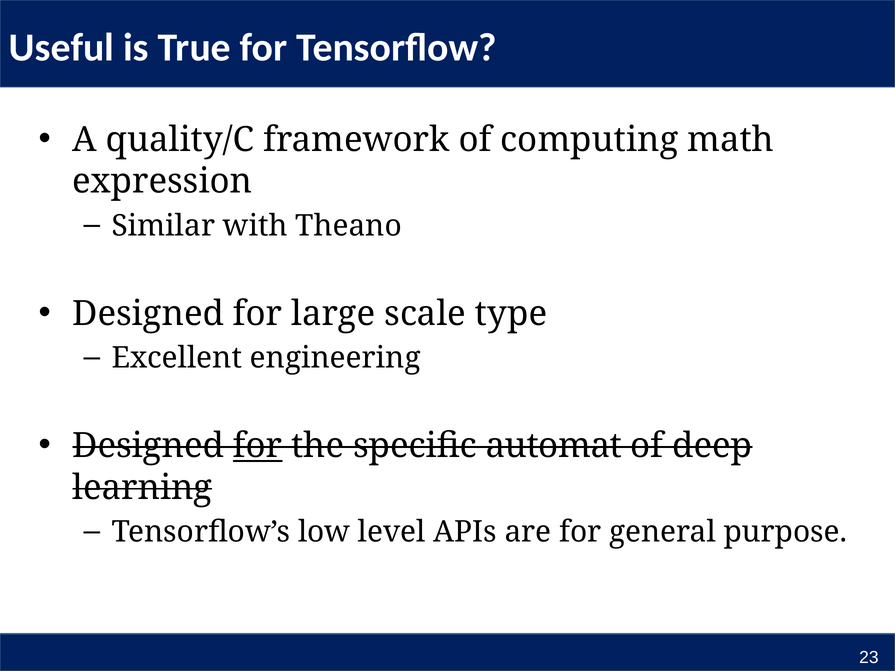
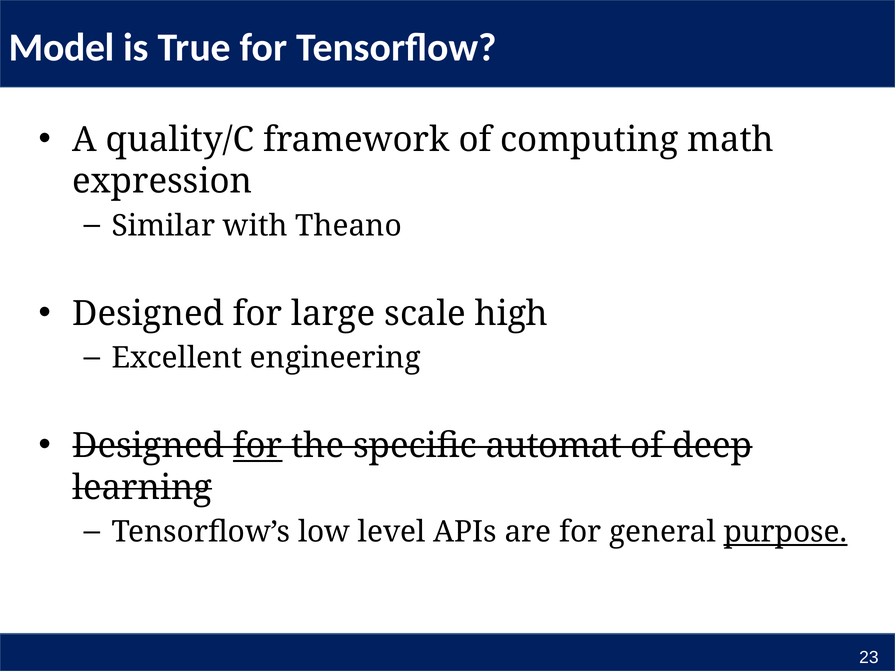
Useful: Useful -> Model
type: type -> high
purpose underline: none -> present
